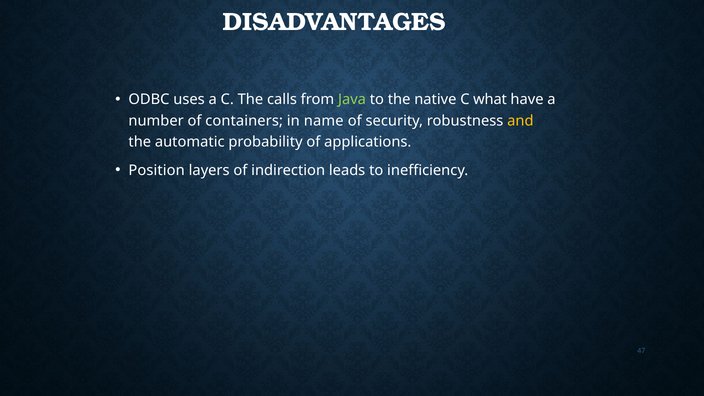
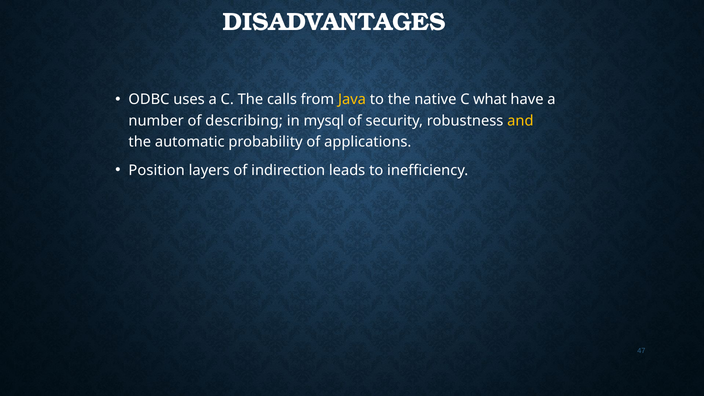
Java colour: light green -> yellow
containers: containers -> describing
name: name -> mysql
